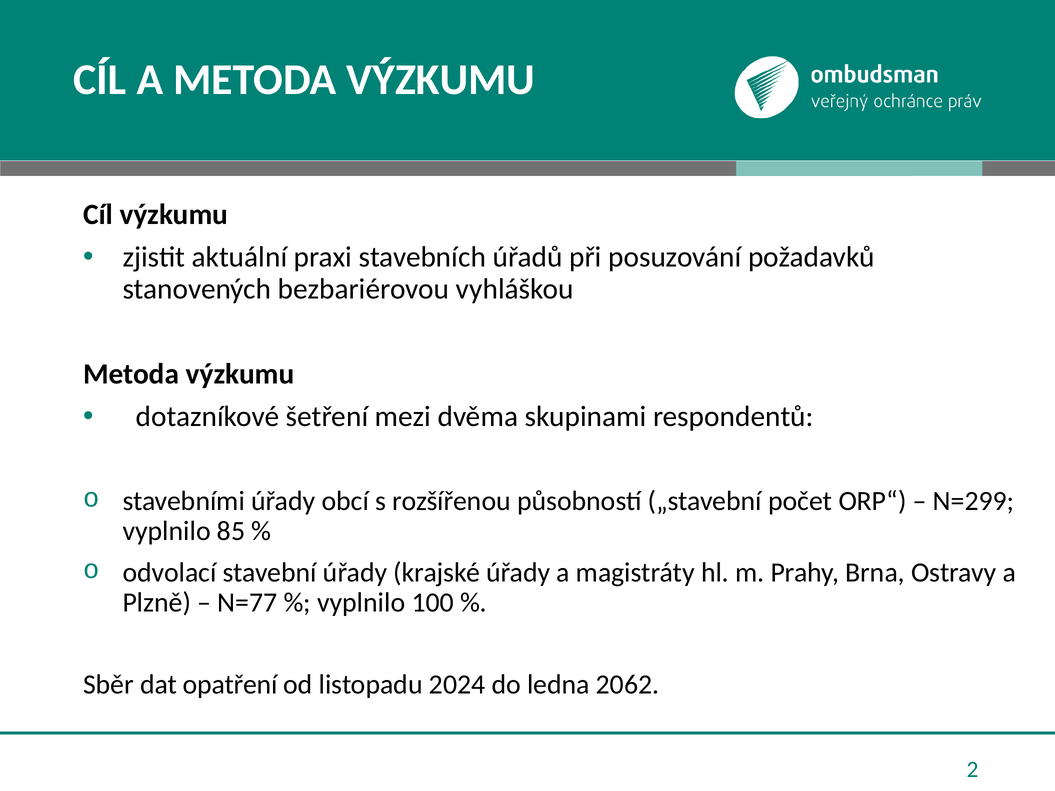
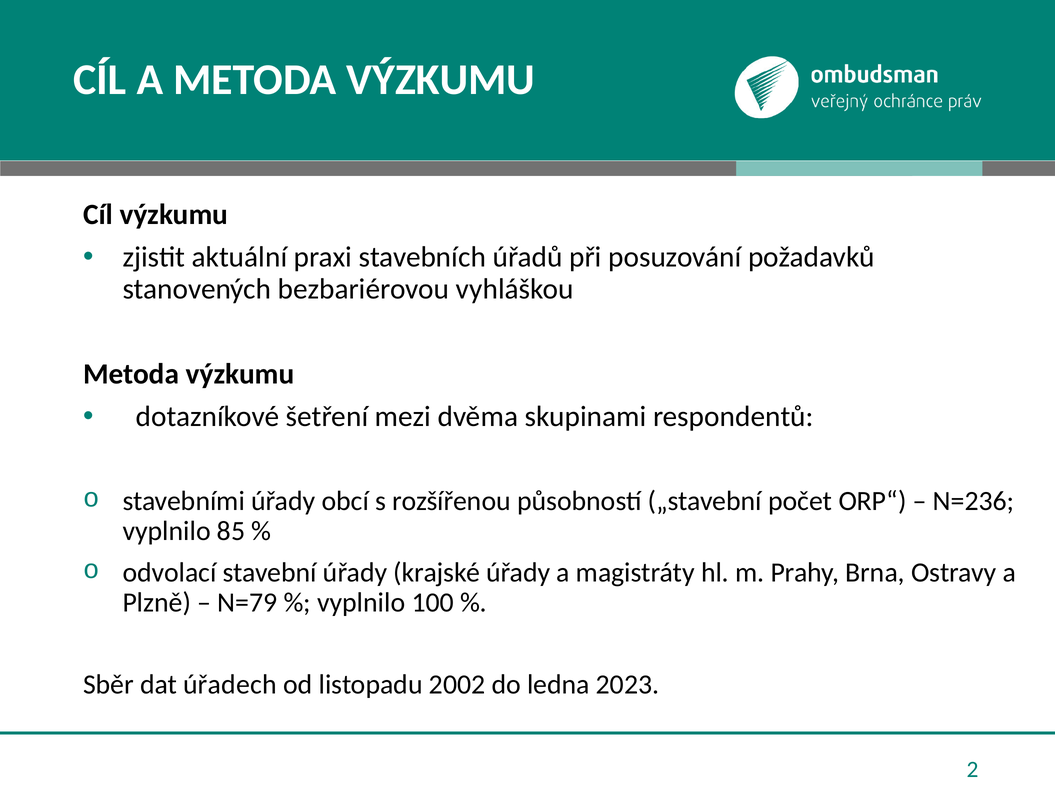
N=299: N=299 -> N=236
N=77: N=77 -> N=79
opatření: opatření -> úřadech
2024: 2024 -> 2002
2062: 2062 -> 2023
